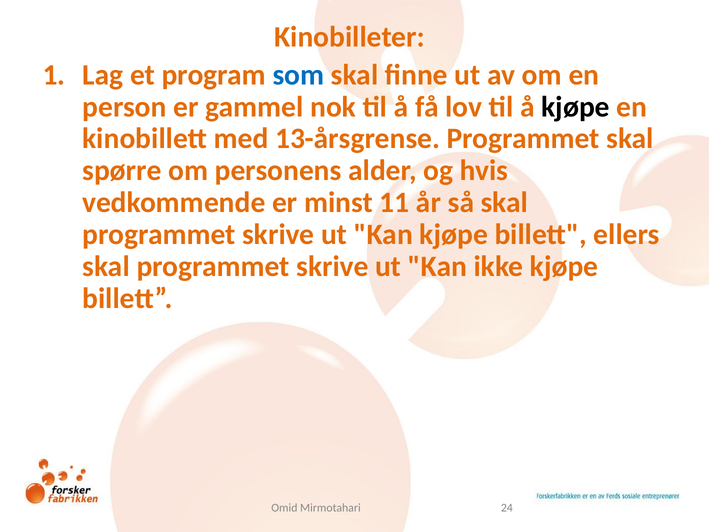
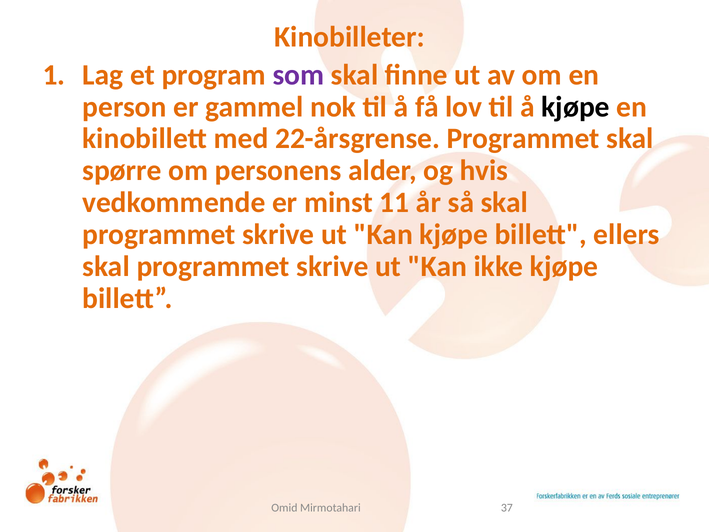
som colour: blue -> purple
13-årsgrense: 13-årsgrense -> 22-årsgrense
24: 24 -> 37
